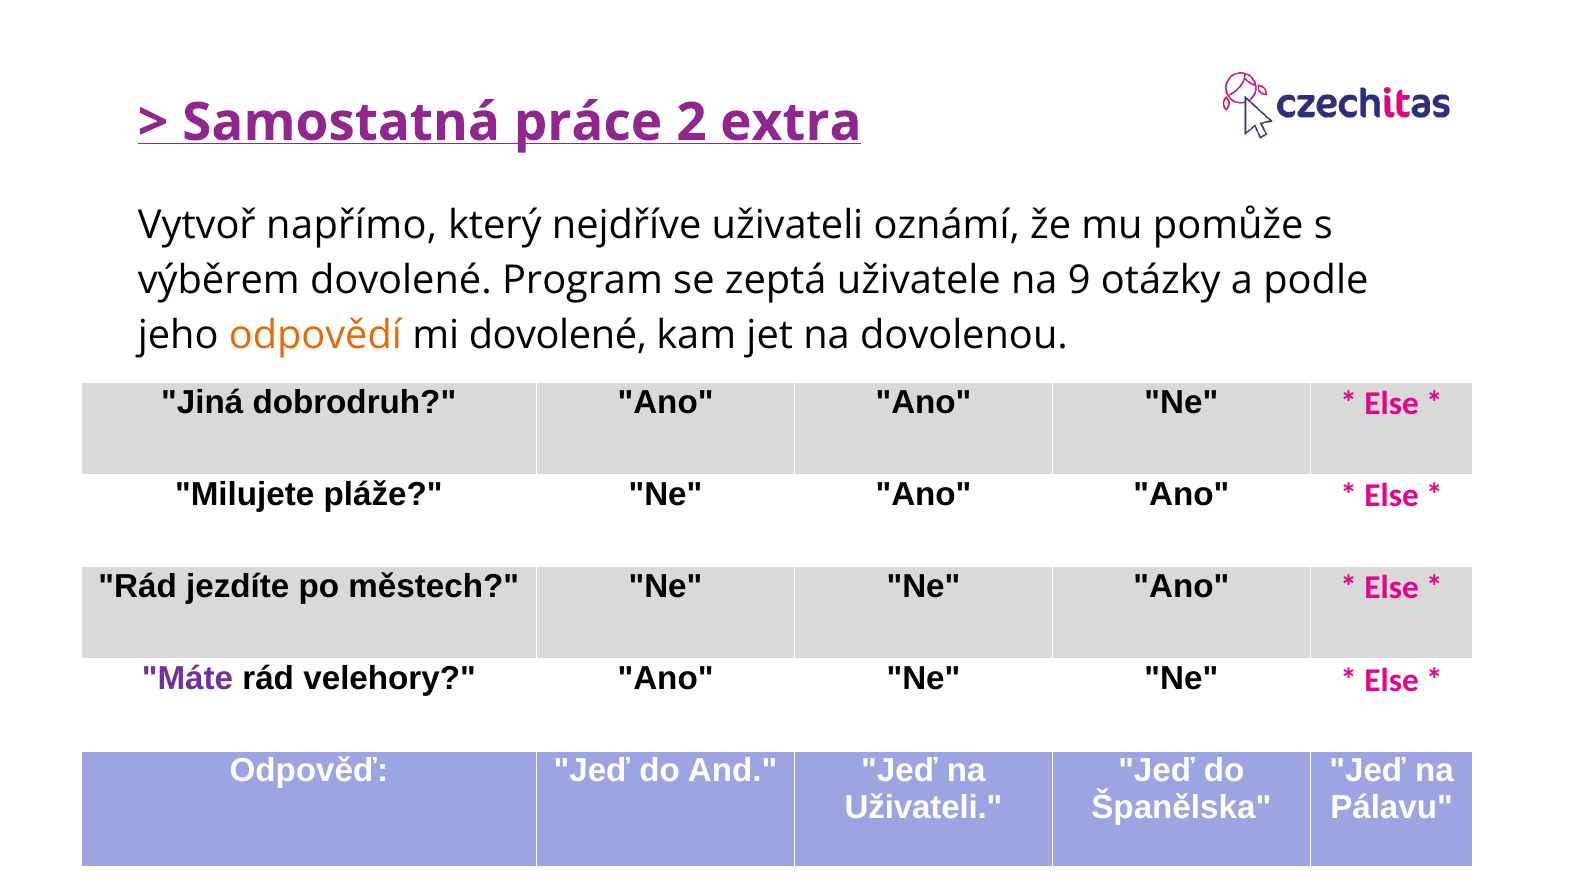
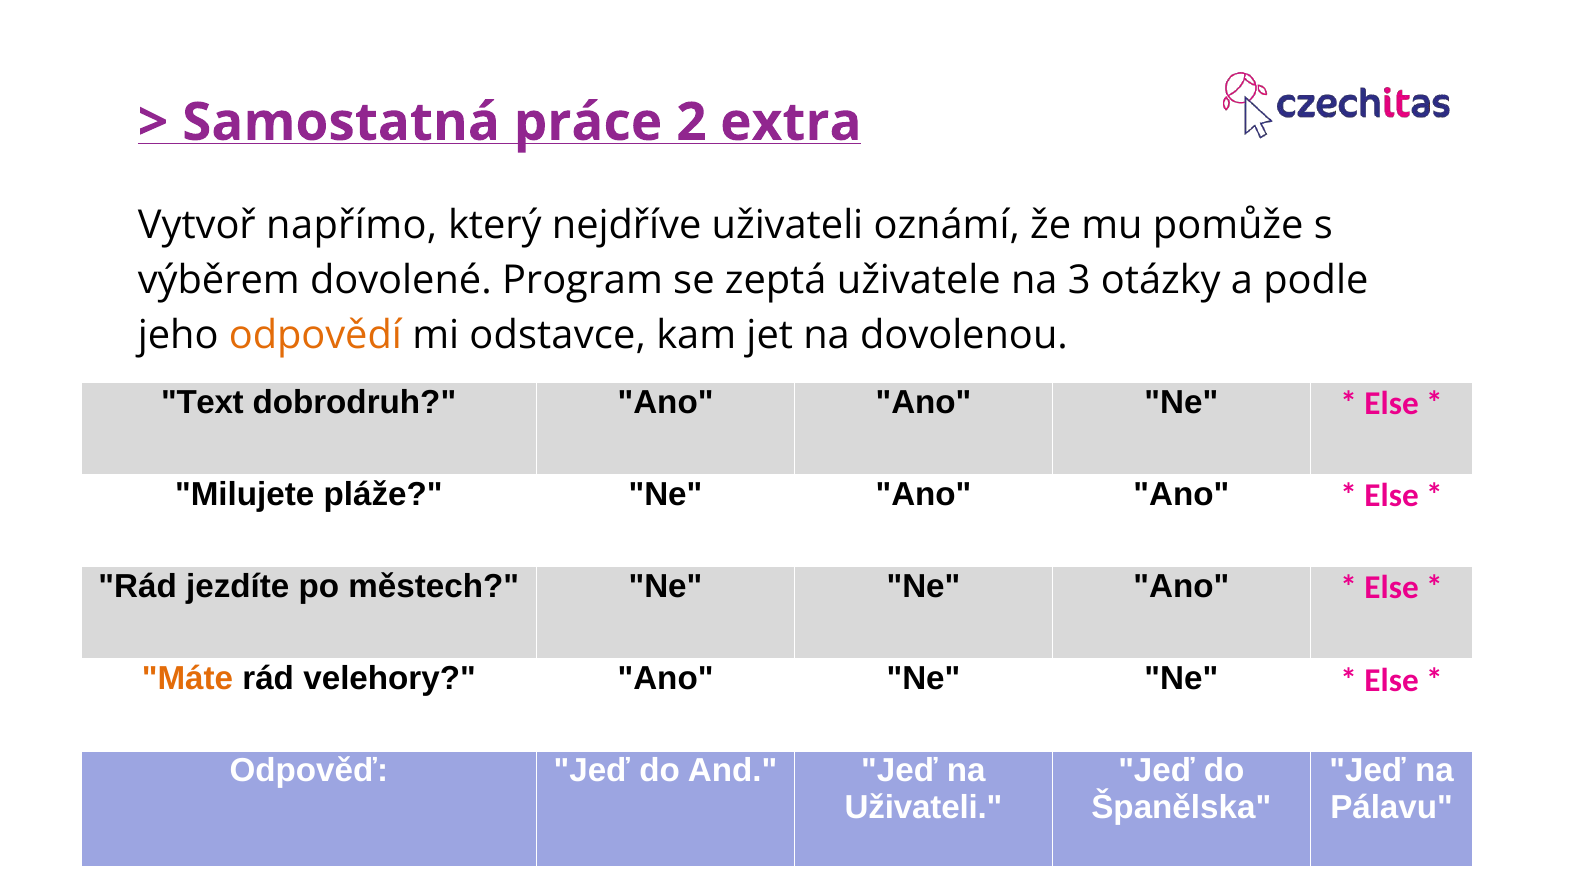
9: 9 -> 3
mi dovolené: dovolené -> odstavce
Jiná: Jiná -> Text
Máte colour: purple -> orange
